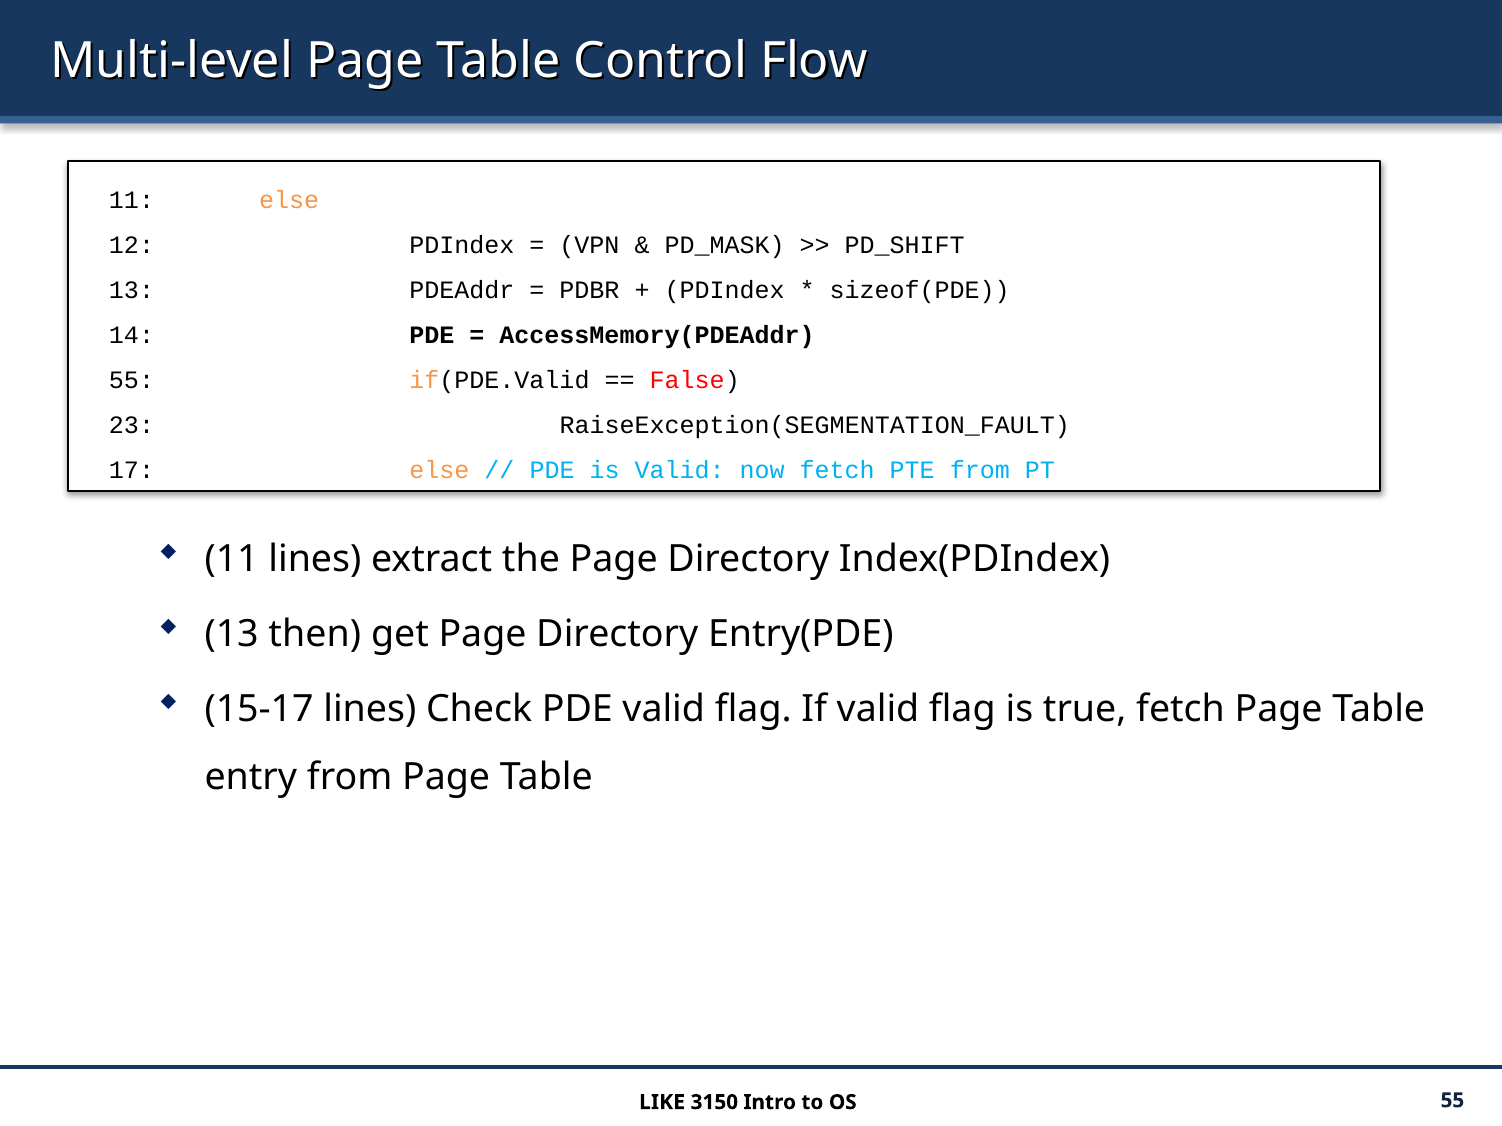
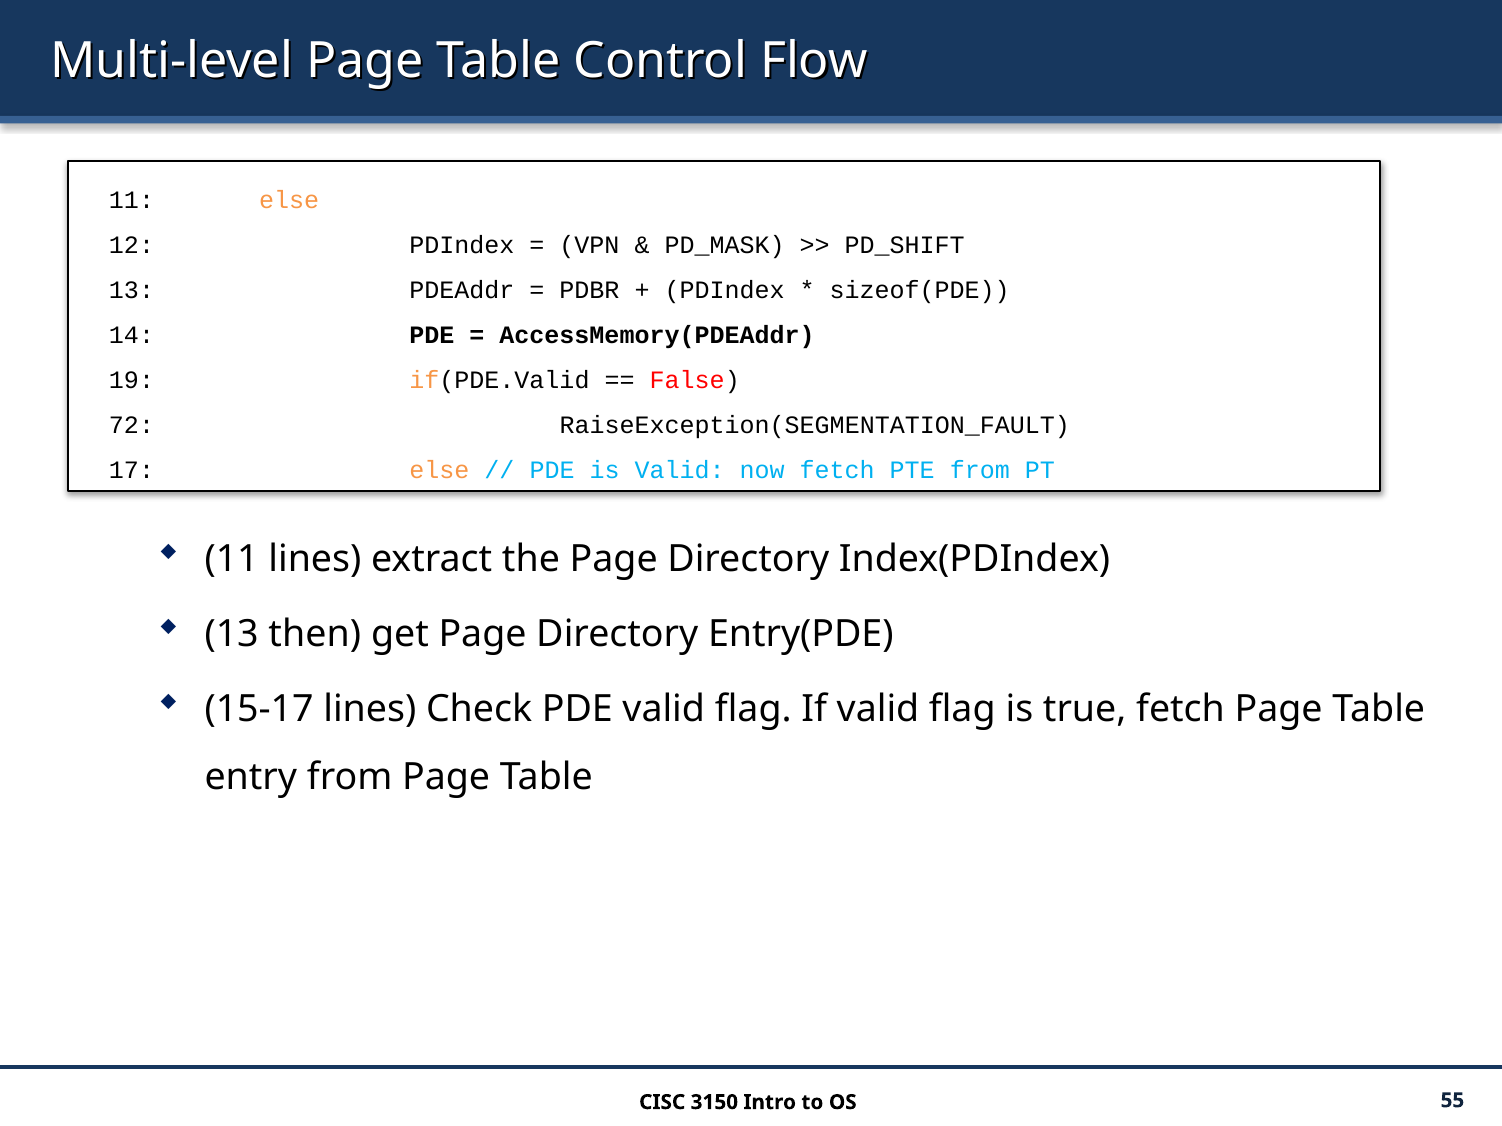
55 at (131, 380): 55 -> 19
23: 23 -> 72
LIKE: LIKE -> CISC
